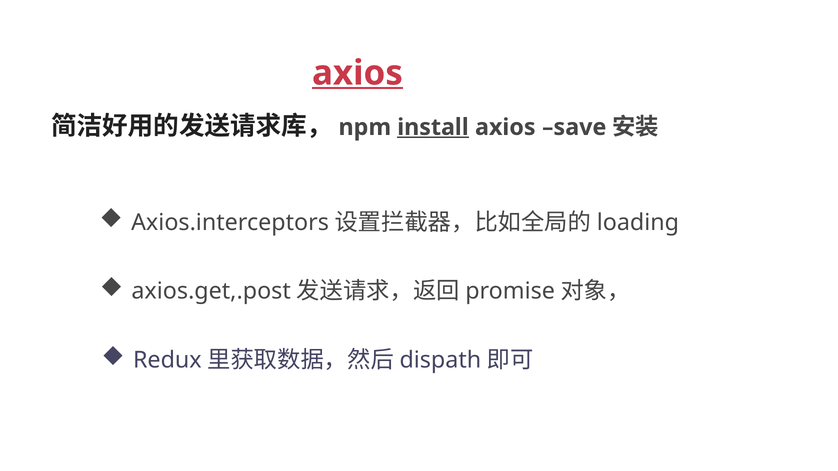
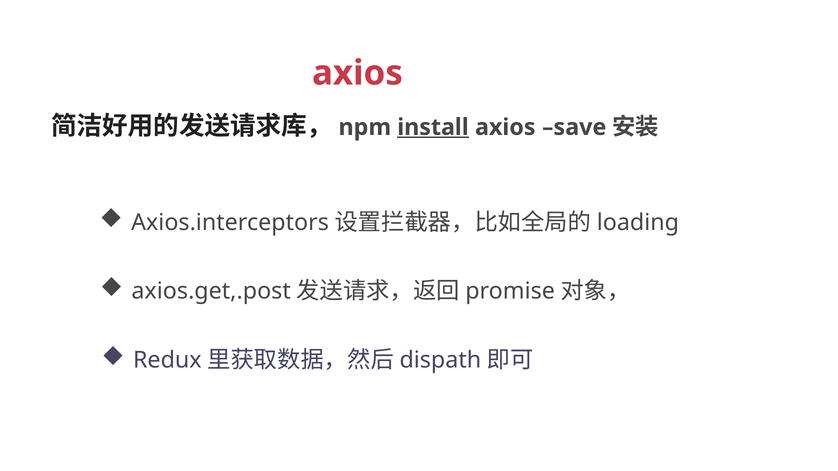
axios at (357, 73) underline: present -> none
